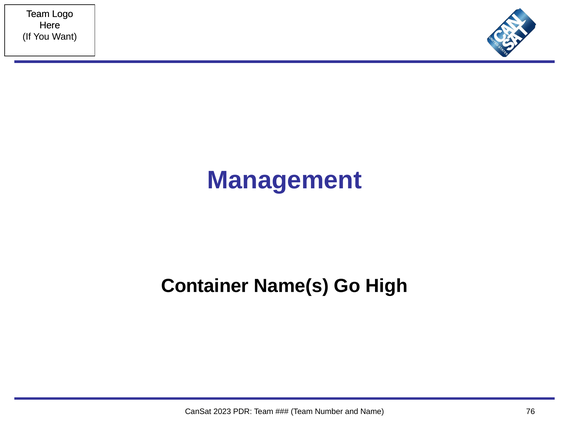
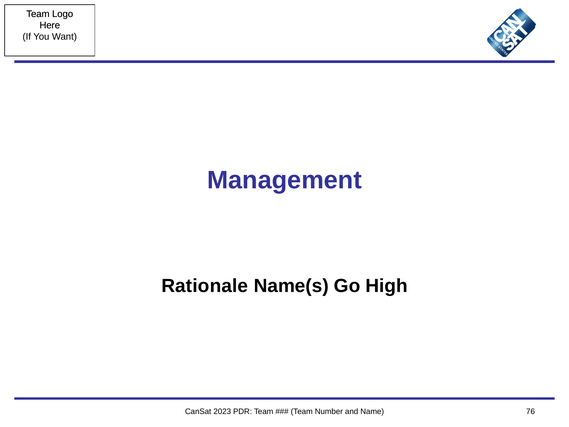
Container: Container -> Rationale
